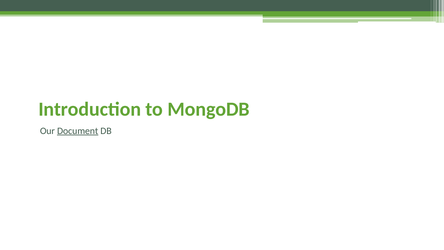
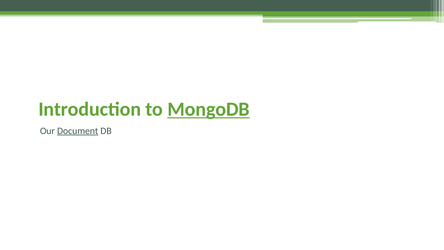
MongoDB underline: none -> present
